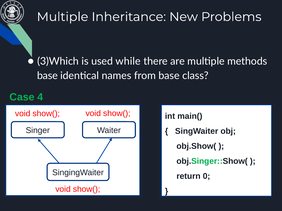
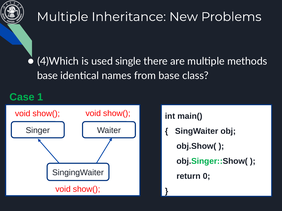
3)Which: 3)Which -> 4)Which
while: while -> single
4: 4 -> 1
